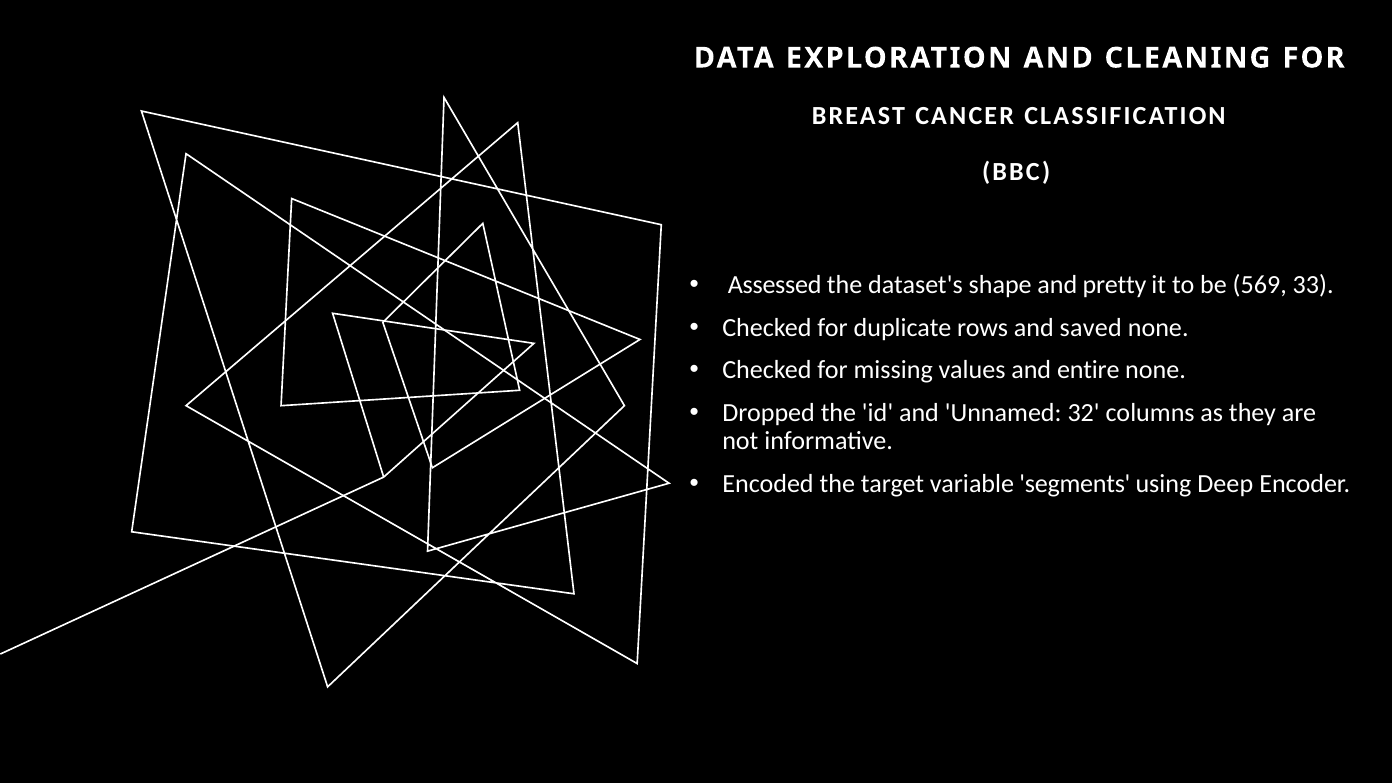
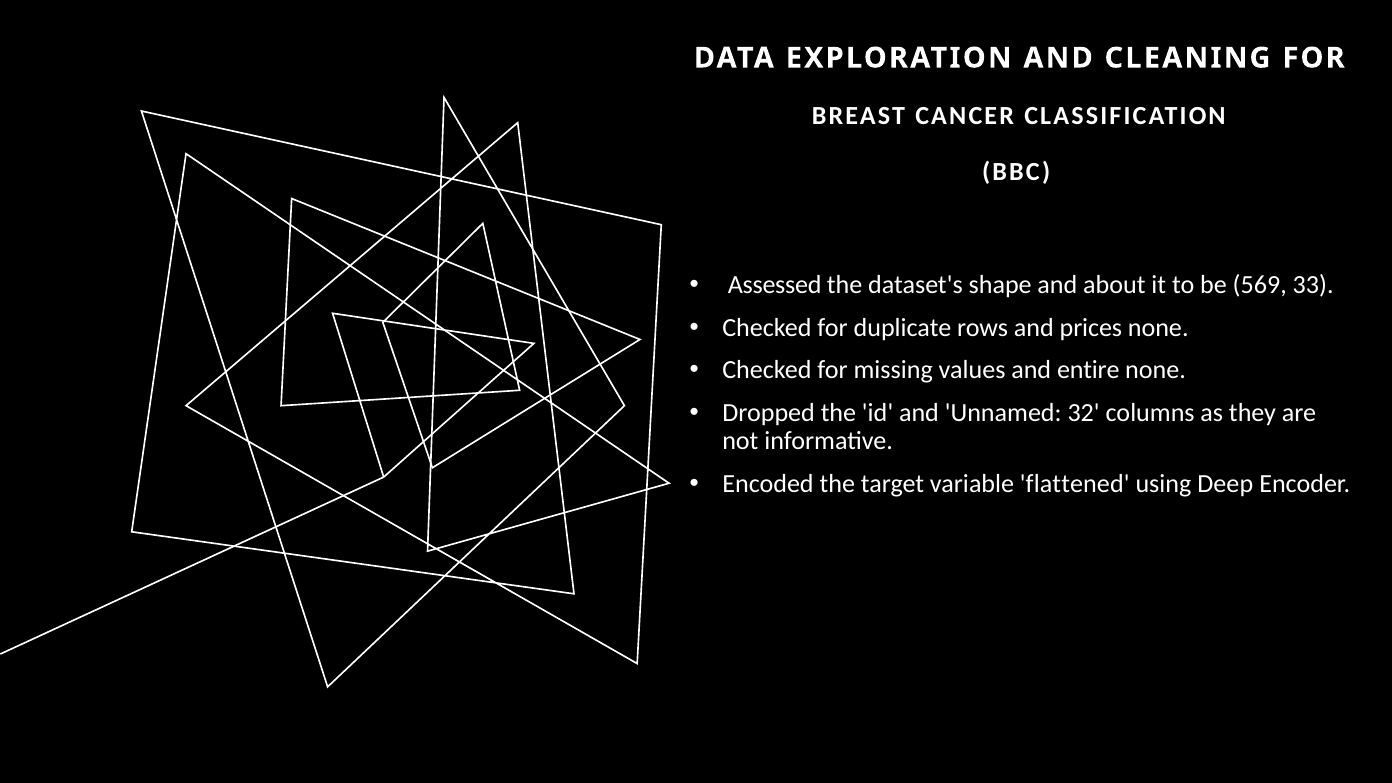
pretty: pretty -> about
saved: saved -> prices
segments: segments -> flattened
